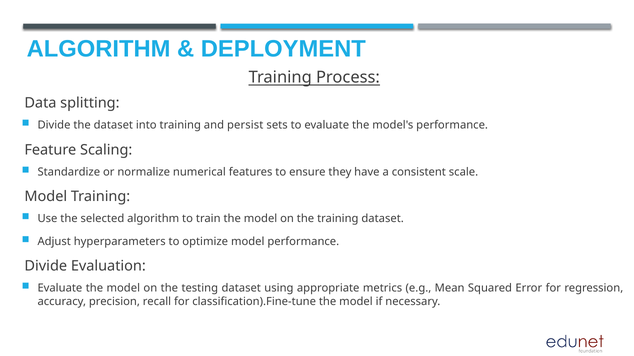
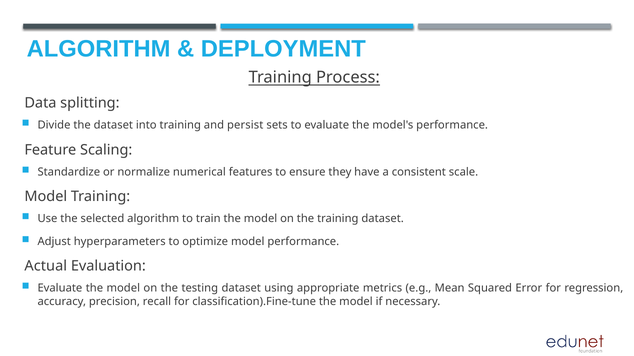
Divide at (46, 267): Divide -> Actual
